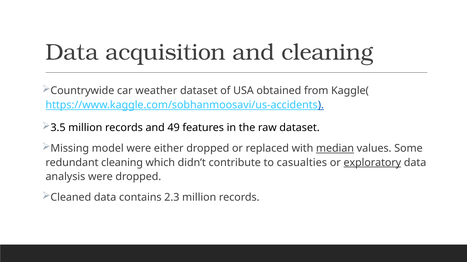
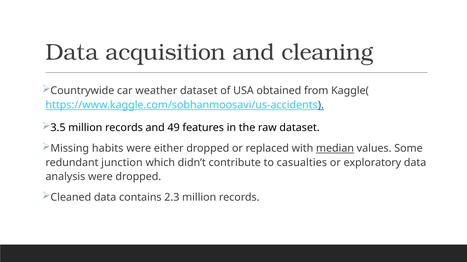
model: model -> habits
redundant cleaning: cleaning -> junction
exploratory underline: present -> none
